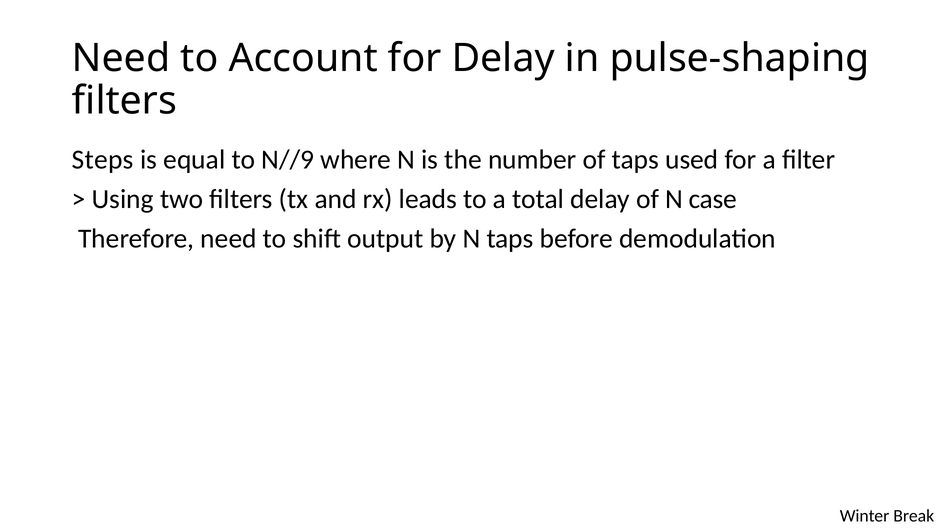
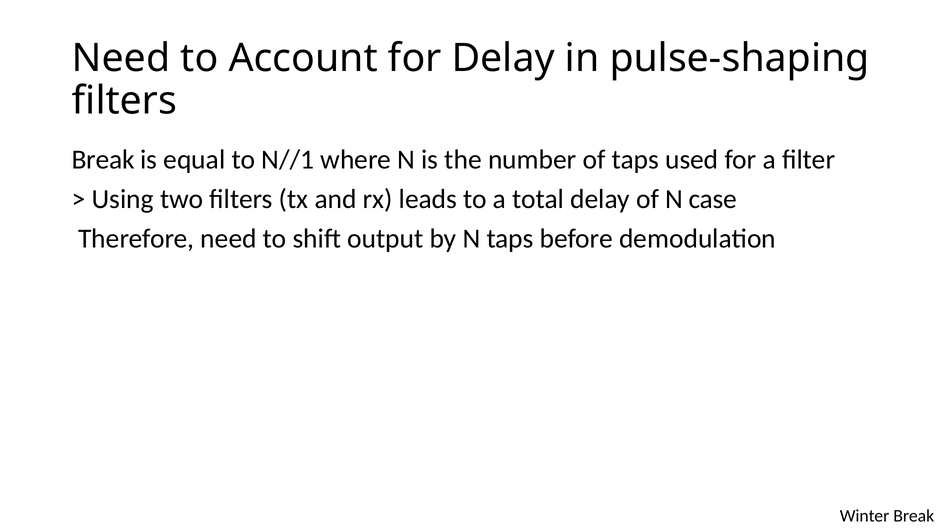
Steps at (103, 160): Steps -> Break
N//9: N//9 -> N//1
